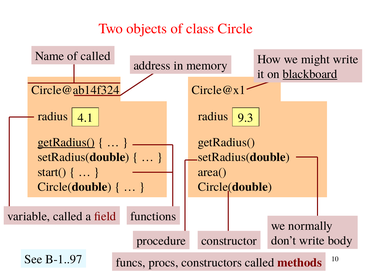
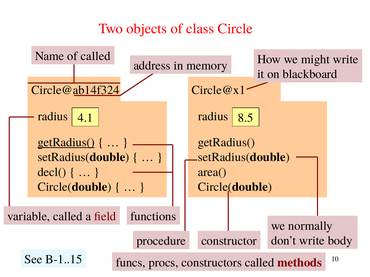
blackboard underline: present -> none
9.3: 9.3 -> 8.5
start(: start( -> decl(
B-1..97: B-1..97 -> B-1..15
